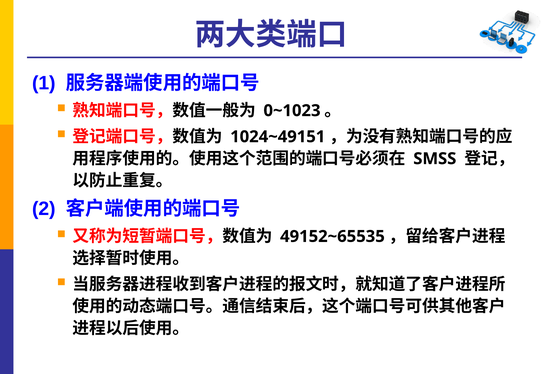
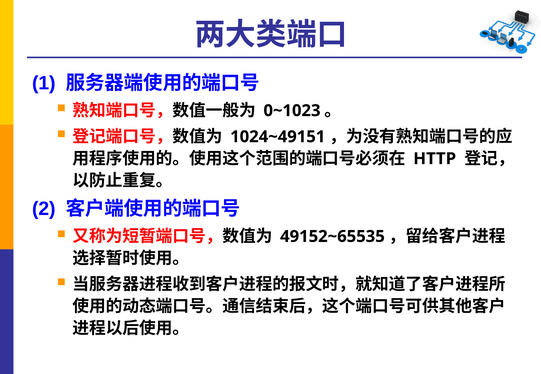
SMSS: SMSS -> HTTP
